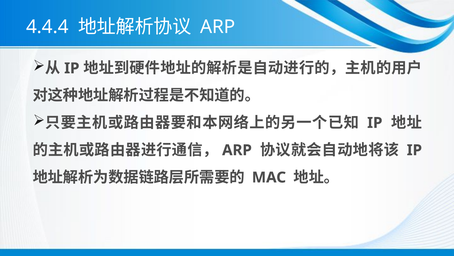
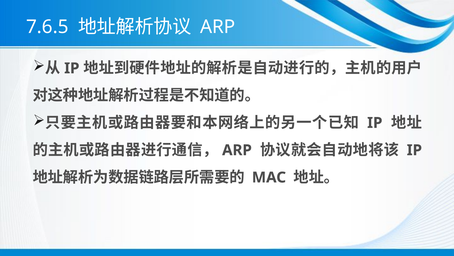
4.4.4: 4.4.4 -> 7.6.5
